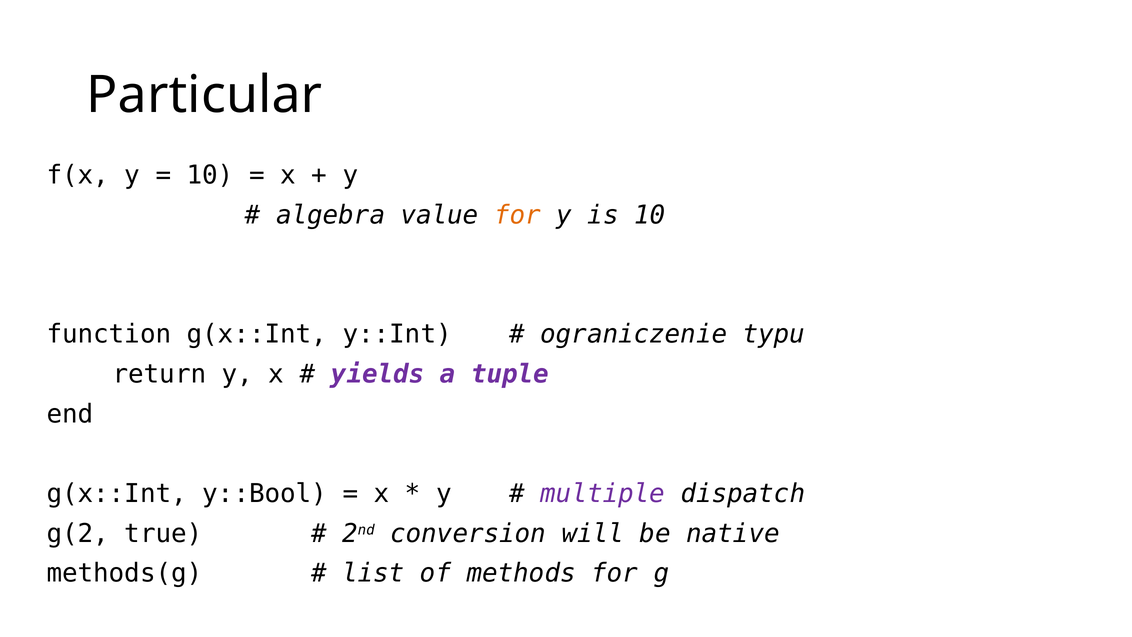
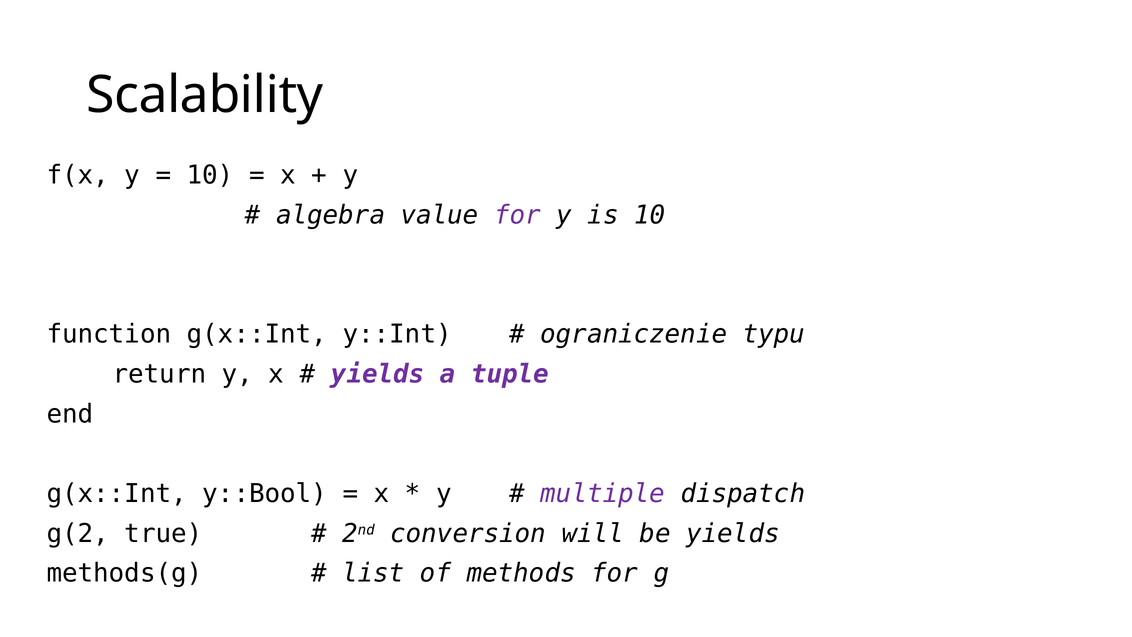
Particular: Particular -> Scalability
for at (517, 215) colour: orange -> purple
be native: native -> yields
